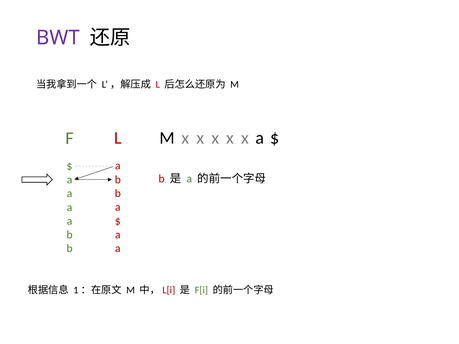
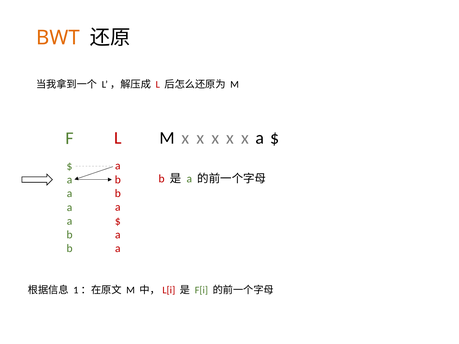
BWT colour: purple -> orange
